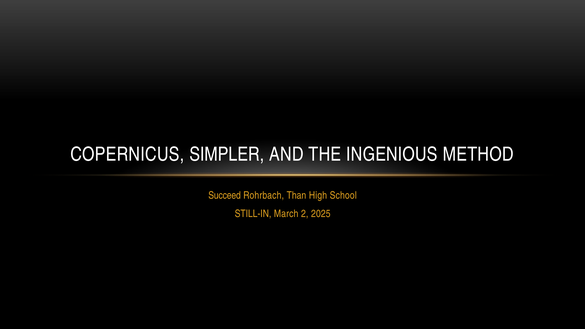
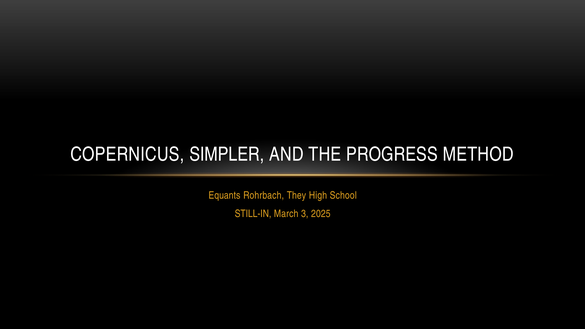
INGENIOUS: INGENIOUS -> PROGRESS
Succeed: Succeed -> Equants
Than: Than -> They
2: 2 -> 3
